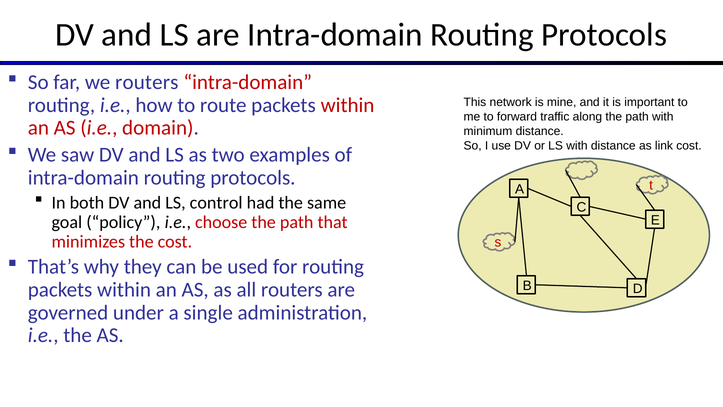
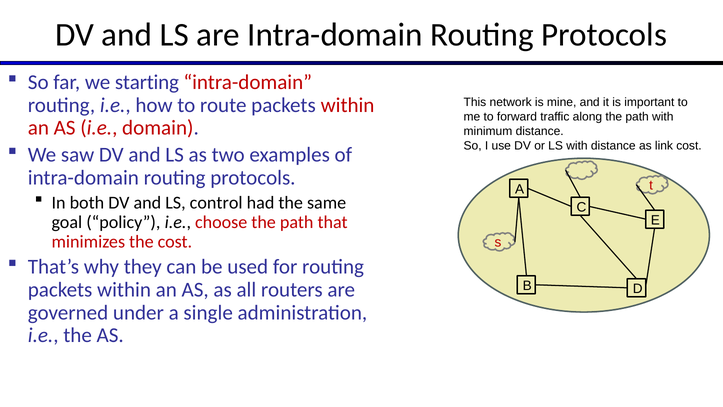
we routers: routers -> starting
